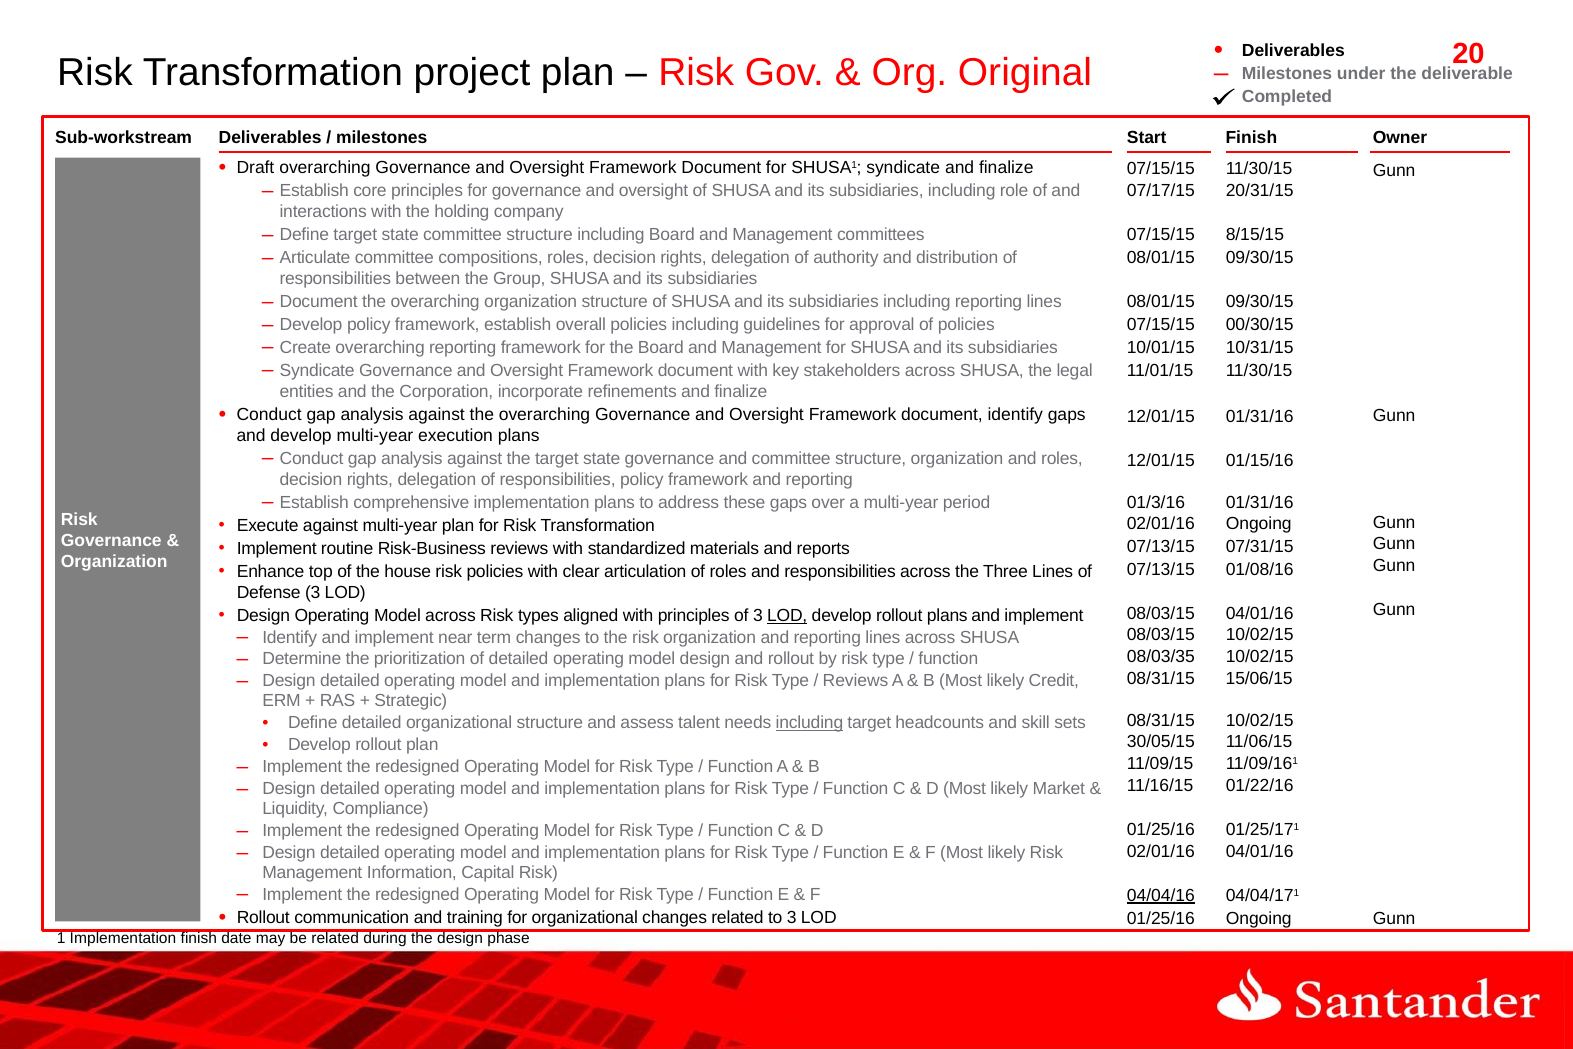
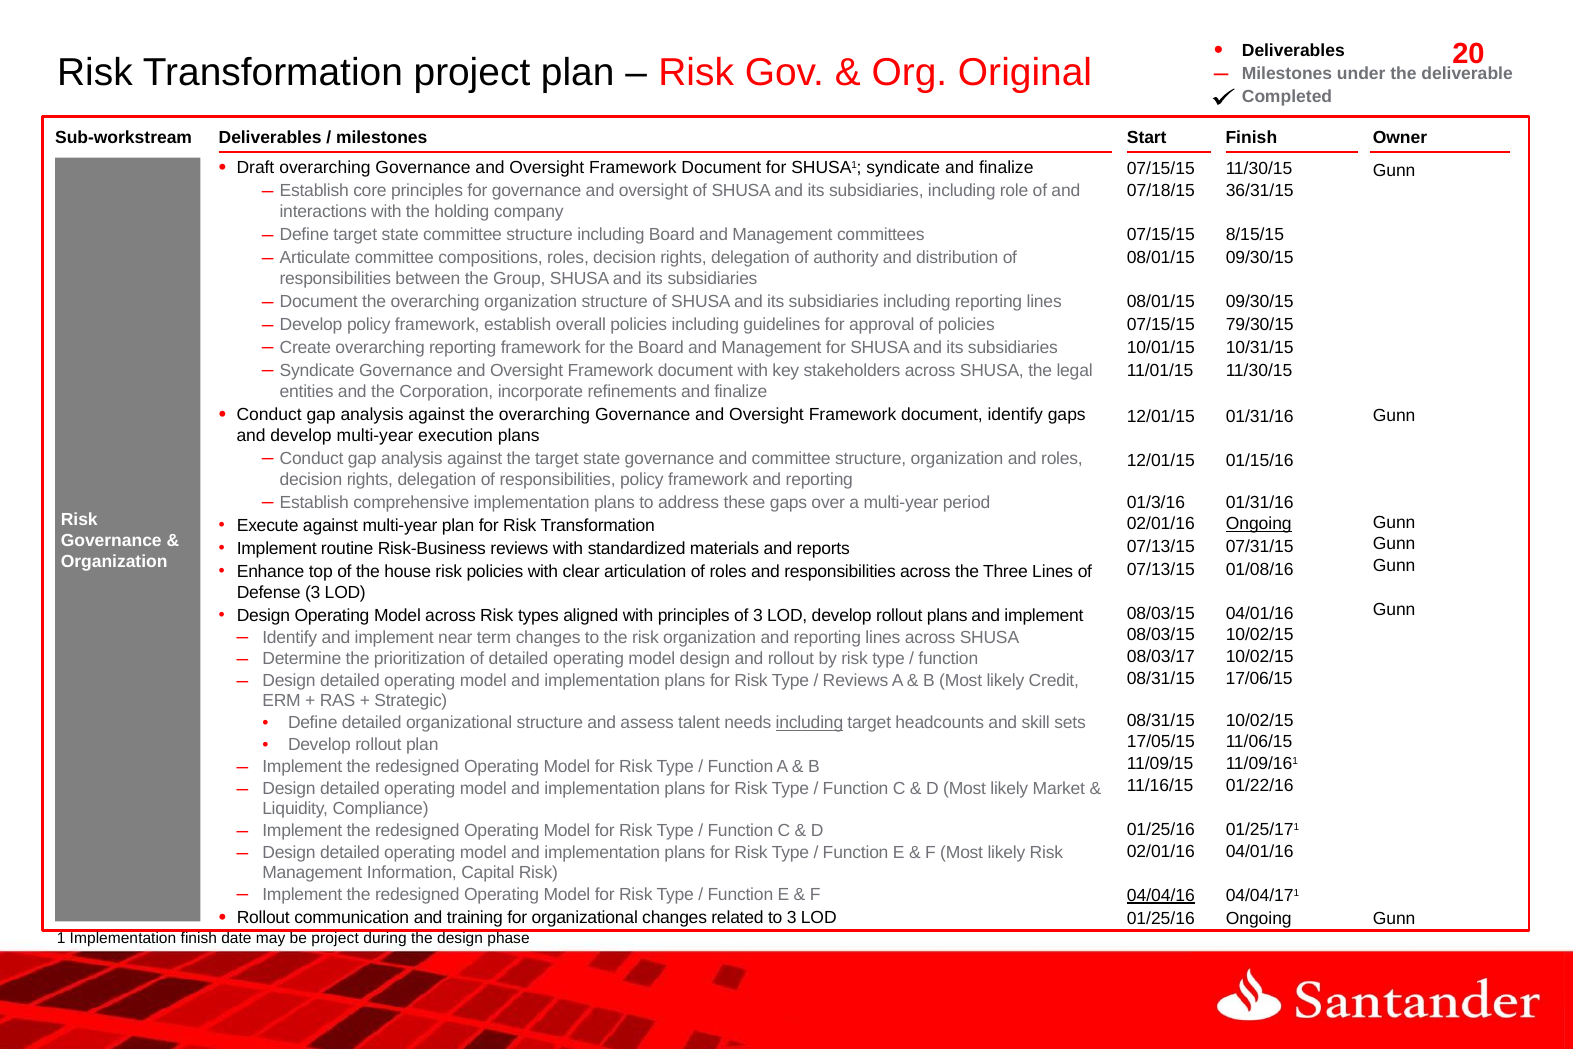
07/17/15: 07/17/15 -> 07/18/15
20/31/15: 20/31/15 -> 36/31/15
00/30/15: 00/30/15 -> 79/30/15
Ongoing at (1259, 524) underline: none -> present
LOD at (787, 616) underline: present -> none
08/03/35: 08/03/35 -> 08/03/17
15/06/15: 15/06/15 -> 17/06/15
30/05/15: 30/05/15 -> 17/05/15
be related: related -> project
